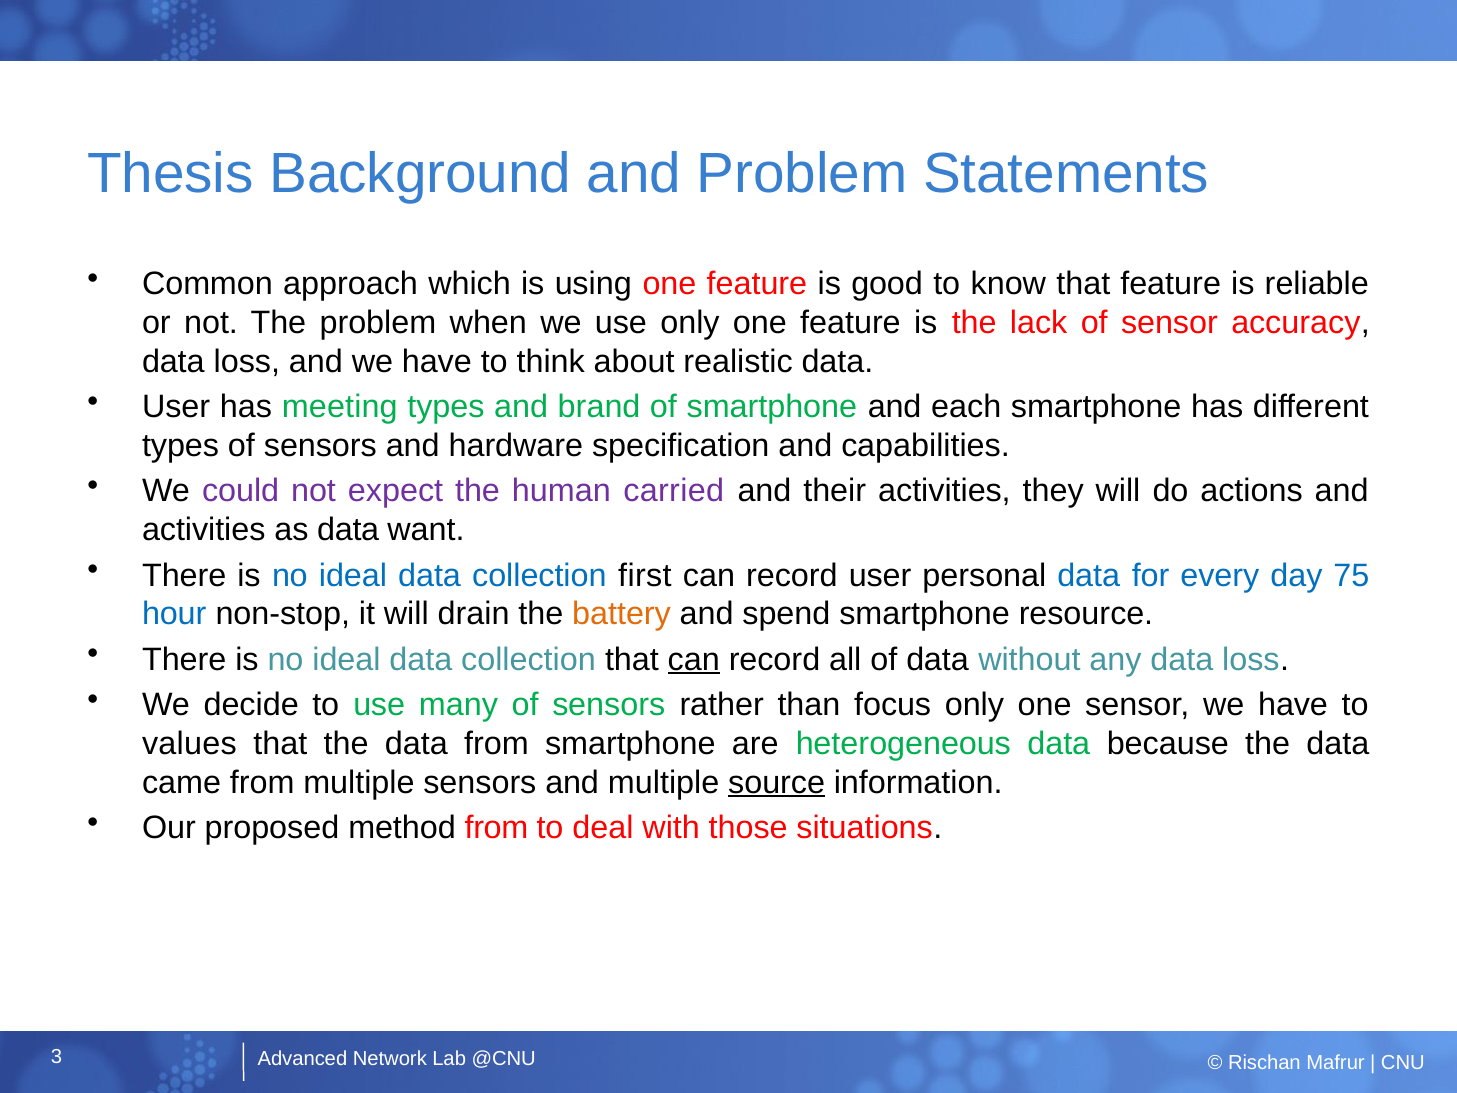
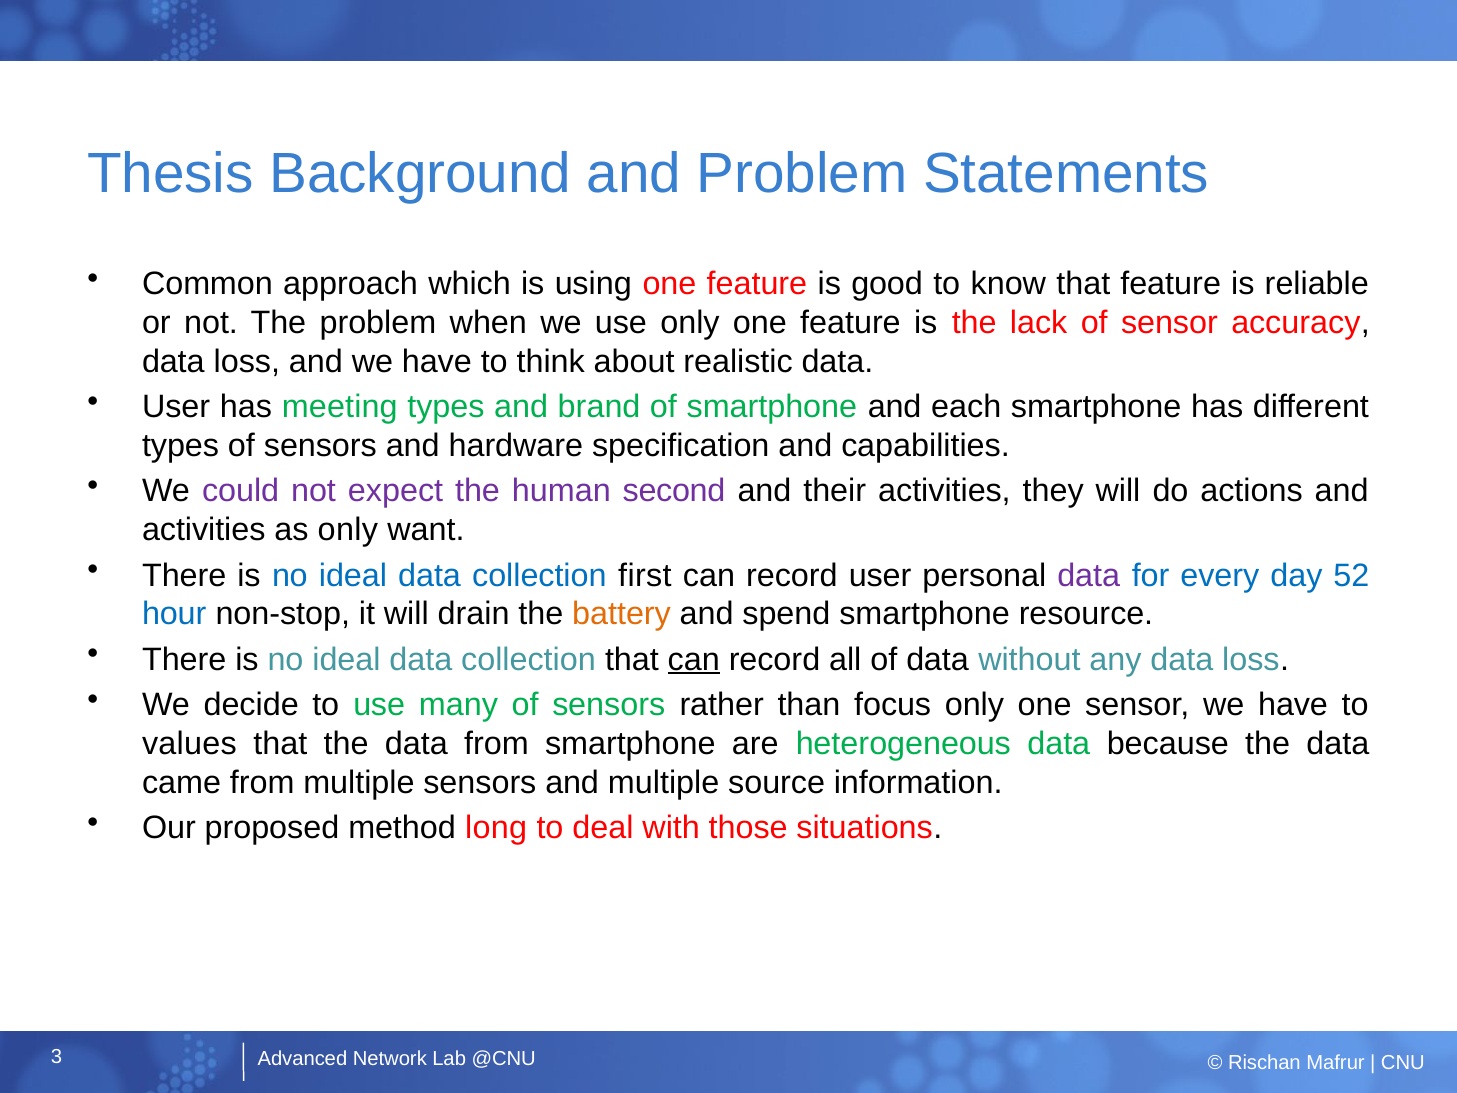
carried: carried -> second
as data: data -> only
data at (1089, 575) colour: blue -> purple
75: 75 -> 52
source underline: present -> none
method from: from -> long
